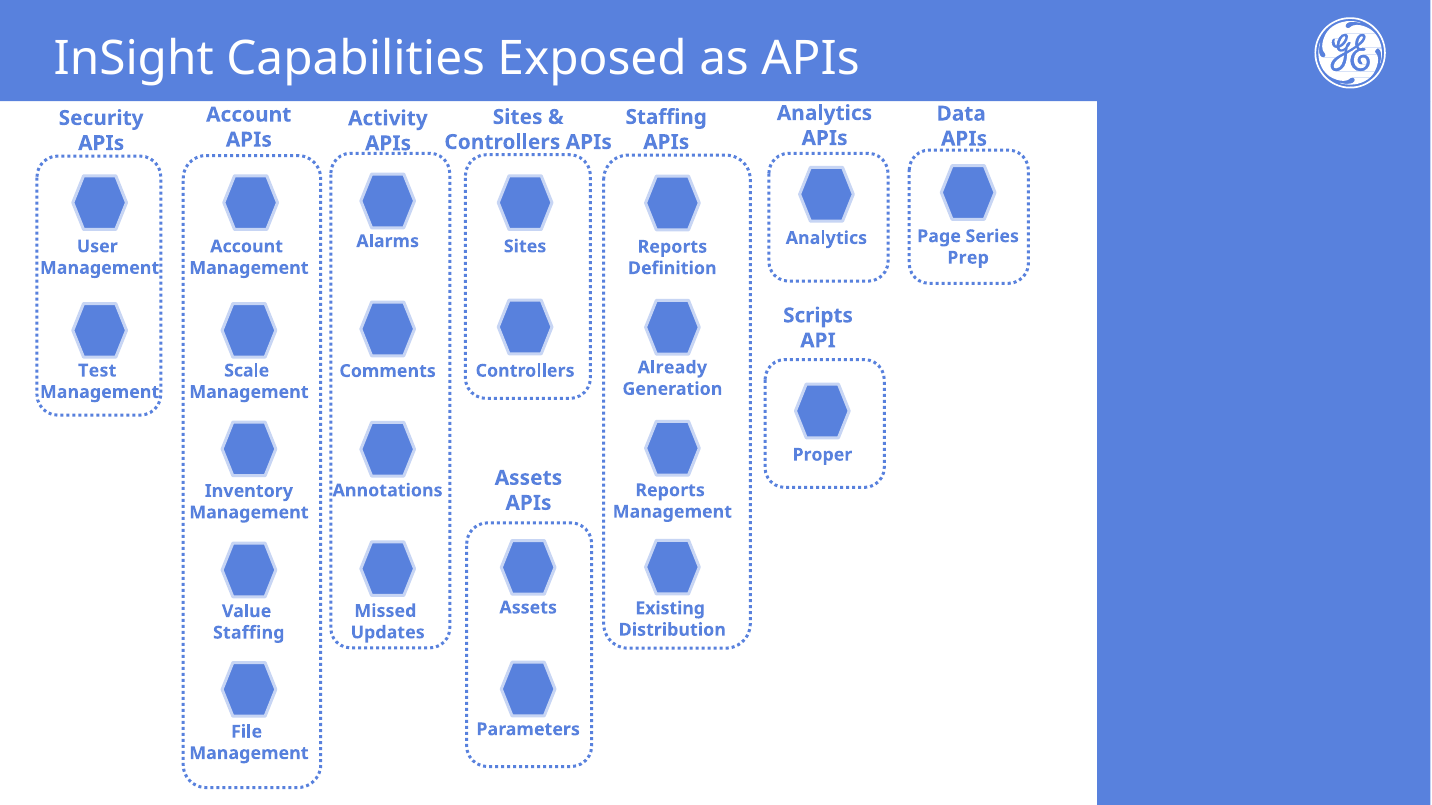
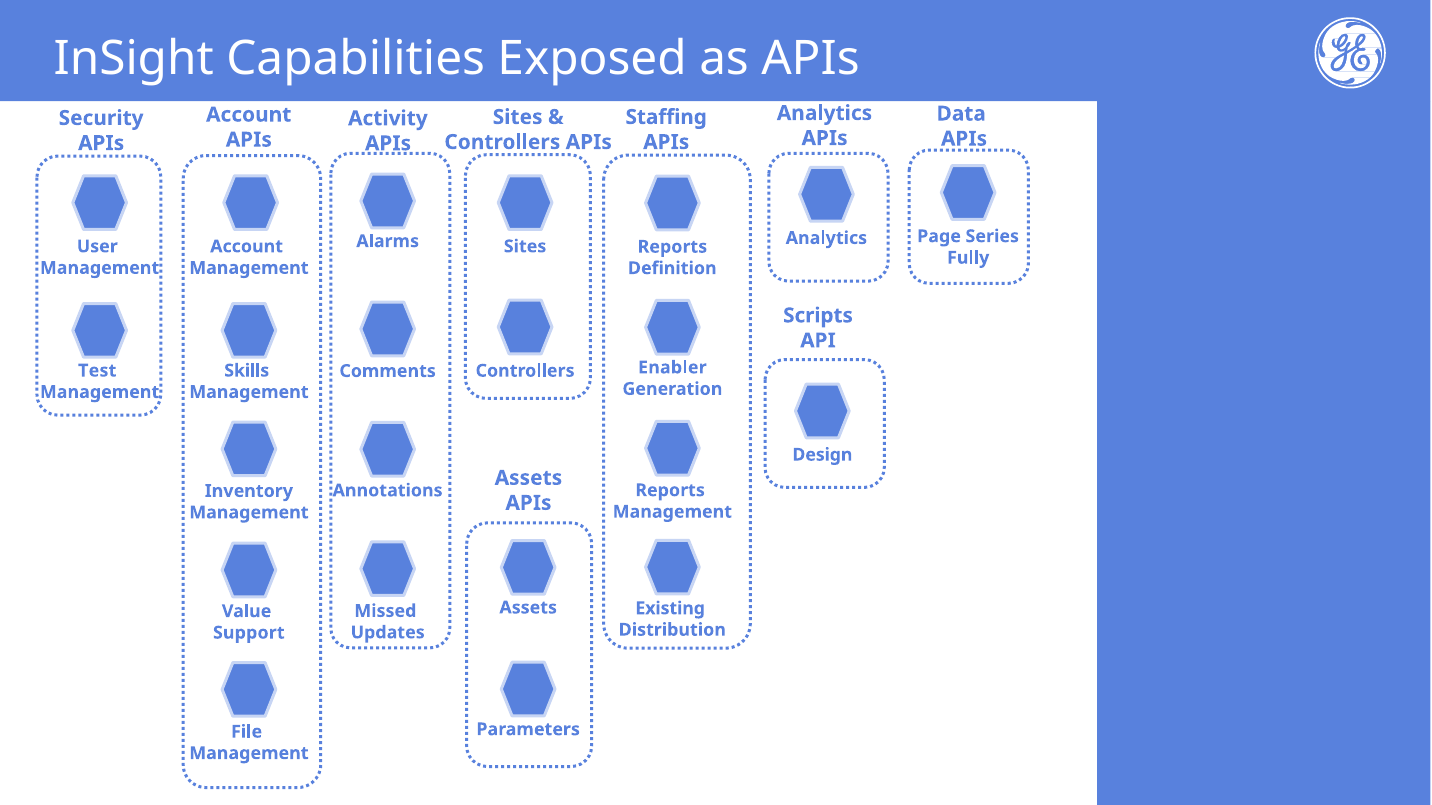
Prep: Prep -> Fully
Already: Already -> Enabler
Scale: Scale -> Skills
Proper: Proper -> Design
Staffing at (249, 633): Staffing -> Support
